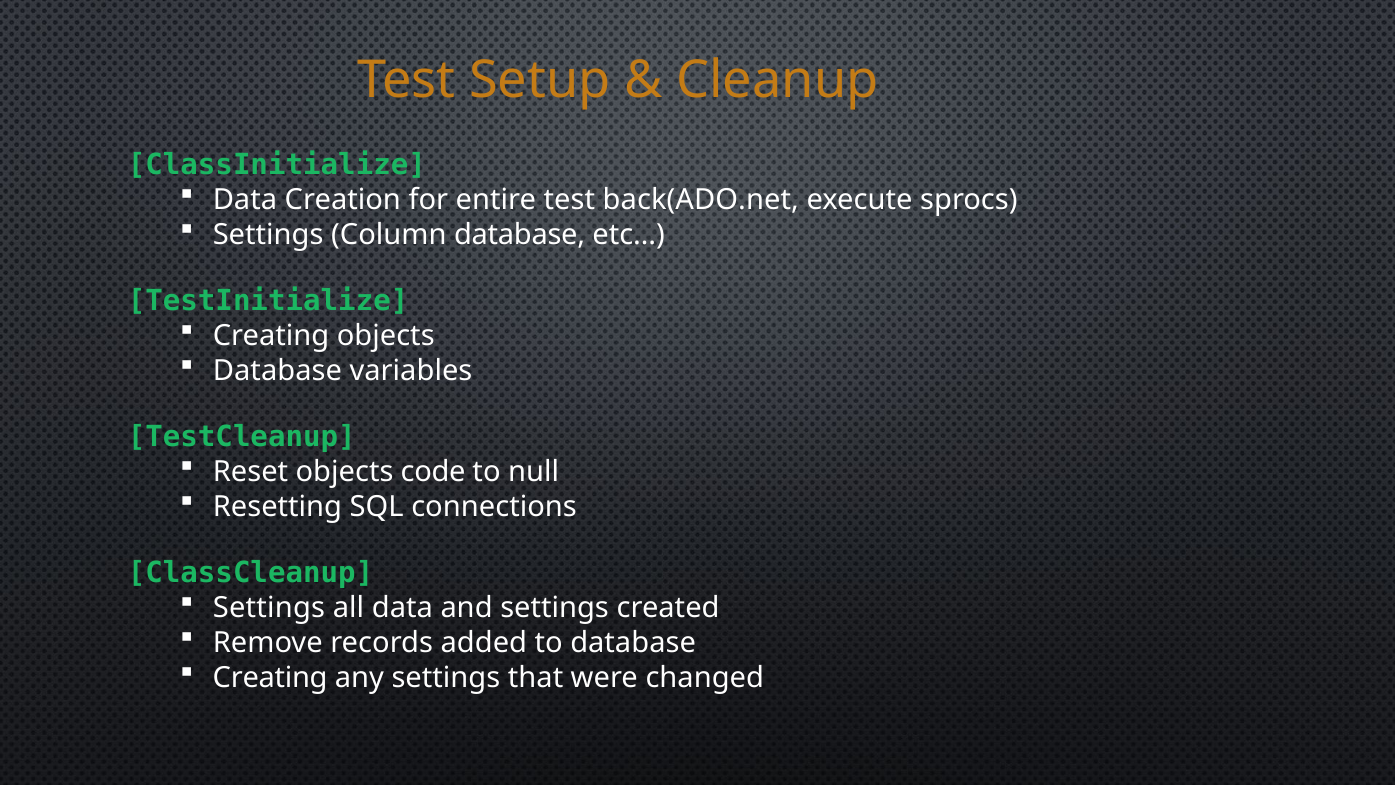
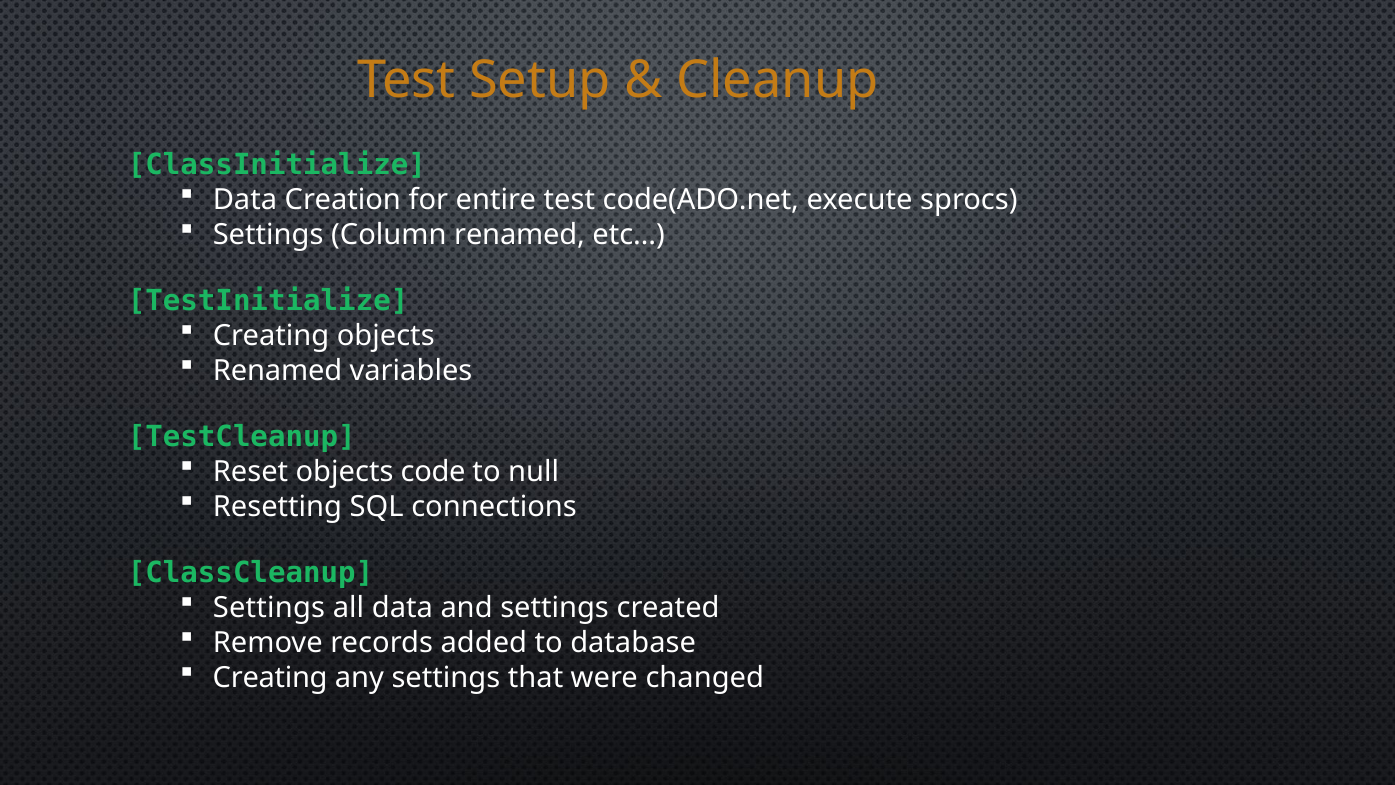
back(ADO.net: back(ADO.net -> code(ADO.net
Column database: database -> renamed
Database at (277, 371): Database -> Renamed
